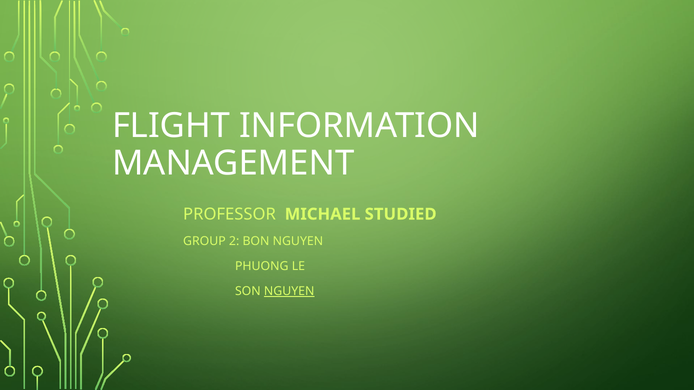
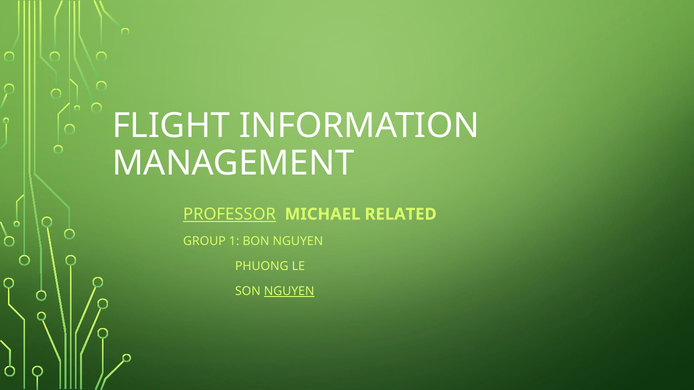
PROFESSOR underline: none -> present
STUDIED: STUDIED -> RELATED
2: 2 -> 1
